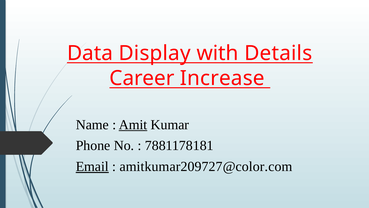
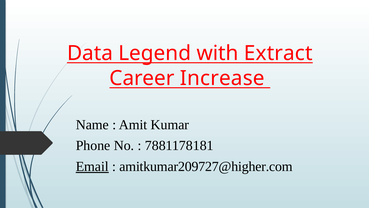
Display: Display -> Legend
Details: Details -> Extract
Amit underline: present -> none
amitkumar209727@color.com: amitkumar209727@color.com -> amitkumar209727@higher.com
